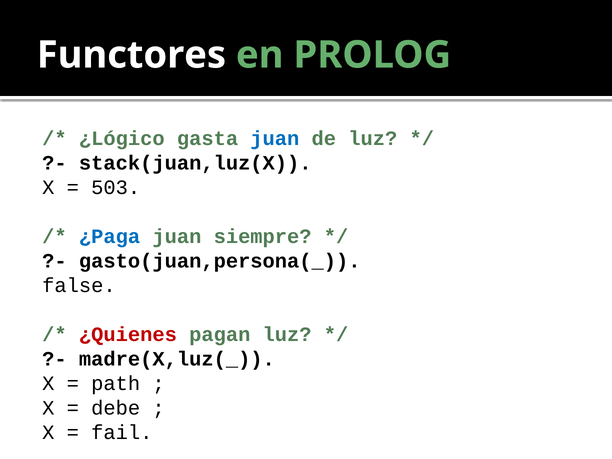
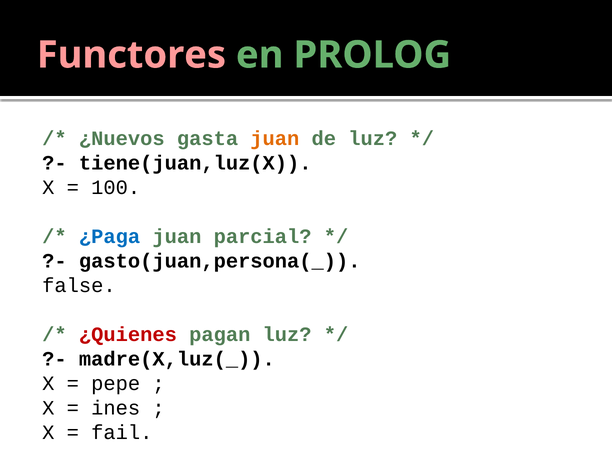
Functores colour: white -> pink
¿Lógico: ¿Lógico -> ¿Nuevos
juan at (275, 139) colour: blue -> orange
stack(juan,luz(X: stack(juan,luz(X -> tiene(juan,luz(X
503: 503 -> 100
siempre: siempre -> parcial
path: path -> pepe
debe: debe -> ines
